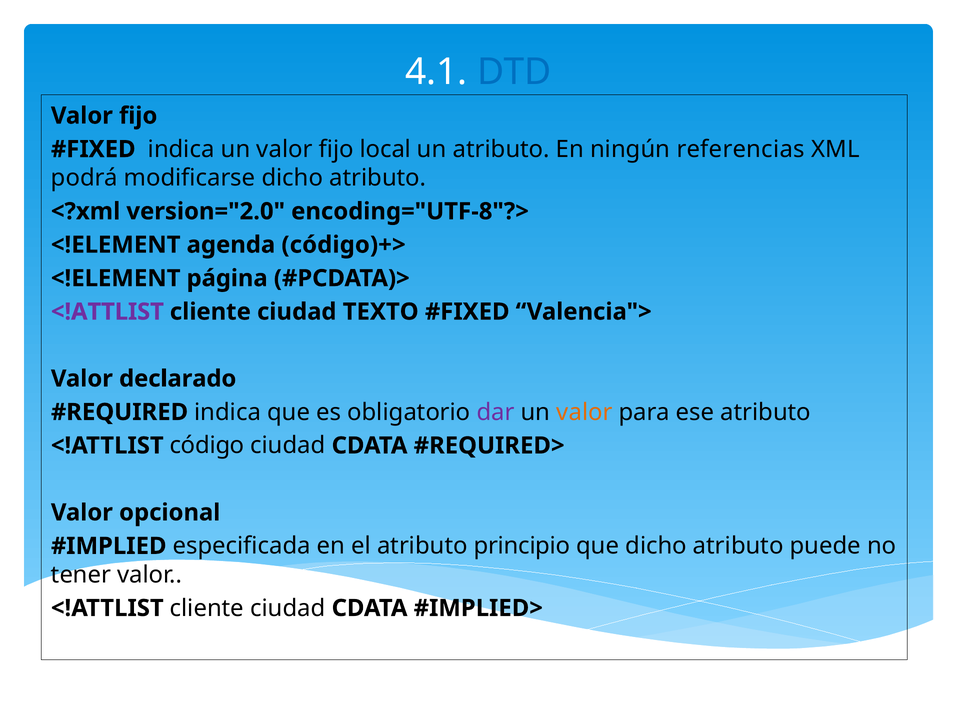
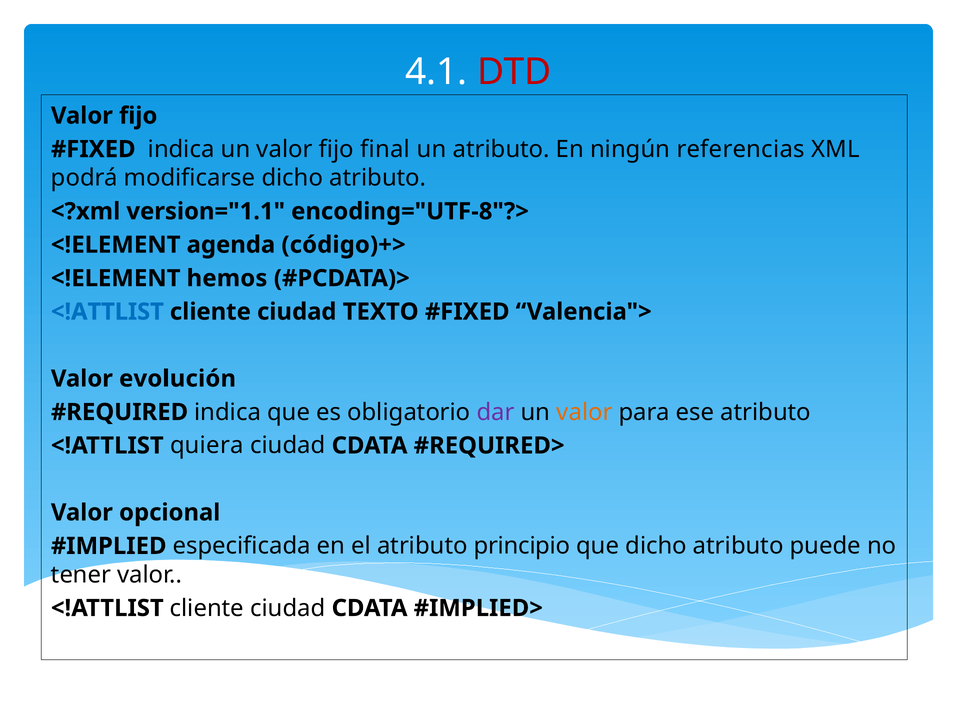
DTD colour: blue -> red
local: local -> final
version="2.0: version="2.0 -> version="1.1
página: página -> hemos
<!ATTLIST at (107, 312) colour: purple -> blue
declarado: declarado -> evolución
código: código -> quiera
